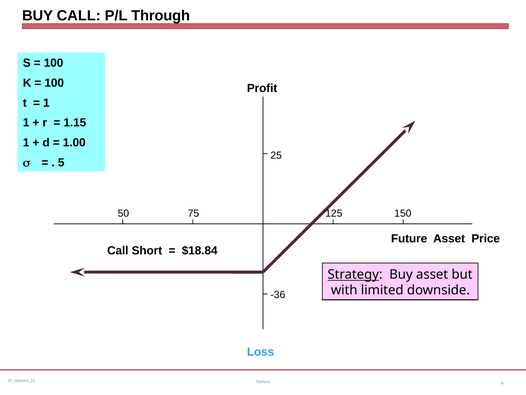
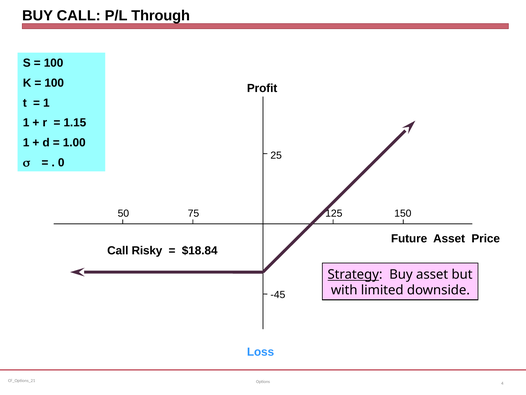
5: 5 -> 0
Short: Short -> Risky
-36: -36 -> -45
